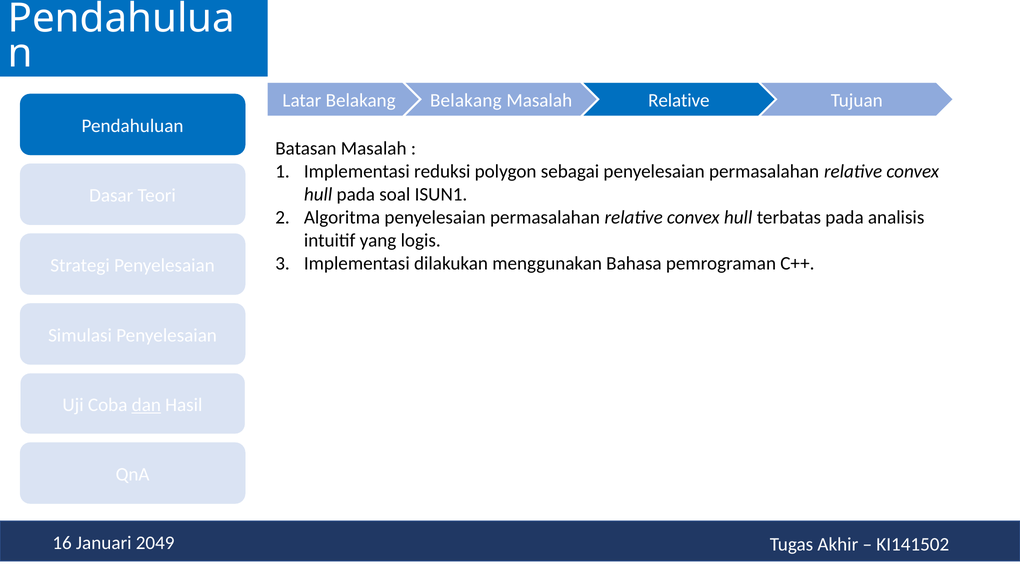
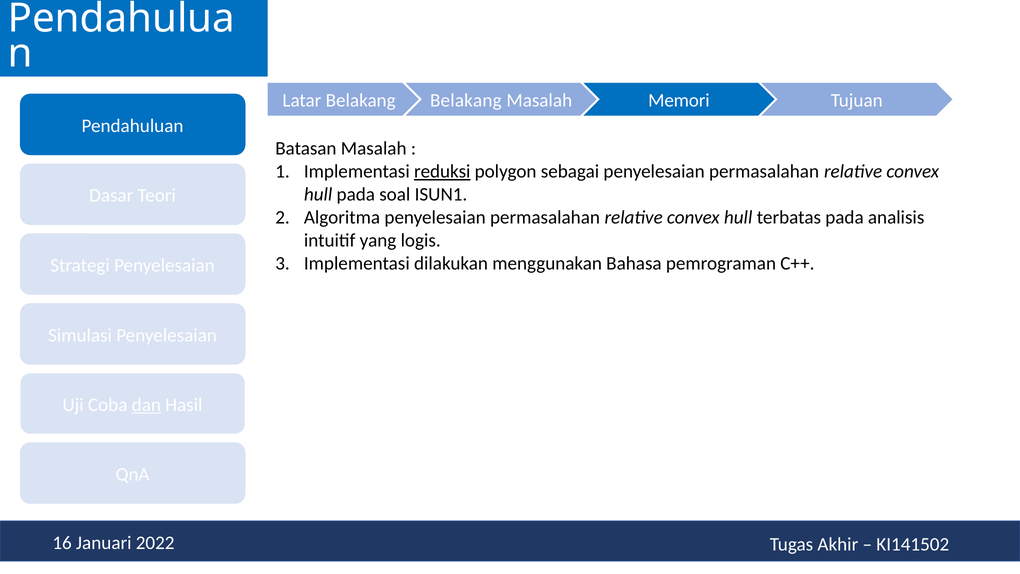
Masalah Relative: Relative -> Memori
reduksi underline: none -> present
2049: 2049 -> 2022
